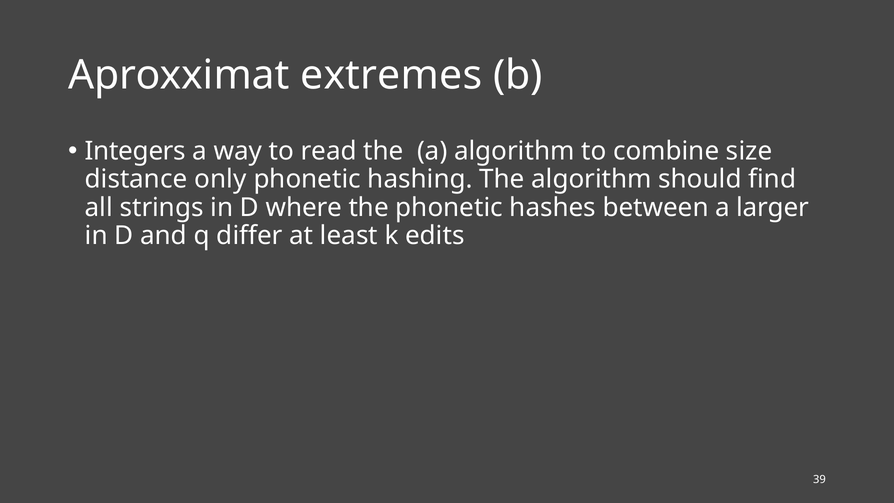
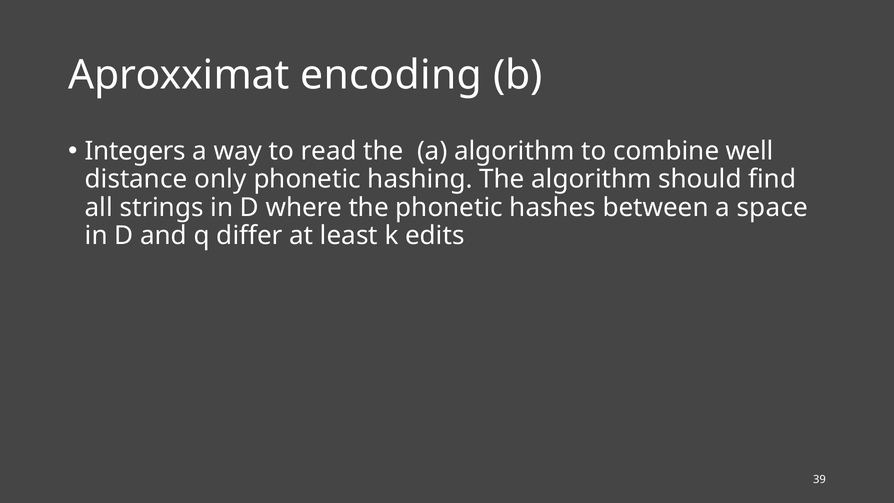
extremes: extremes -> encoding
size: size -> well
larger: larger -> space
